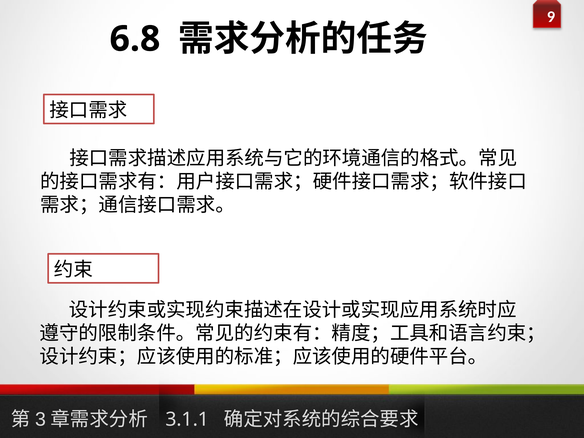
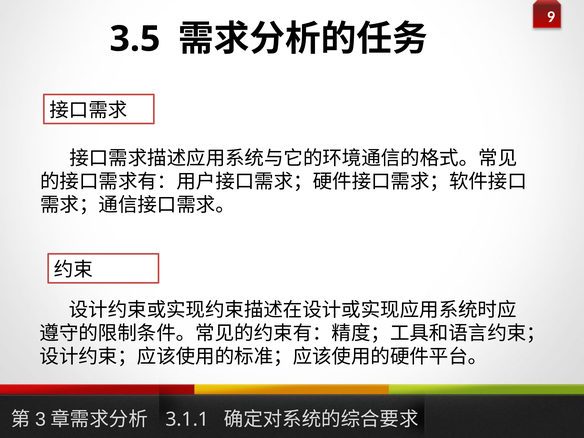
6.8: 6.8 -> 3.5
